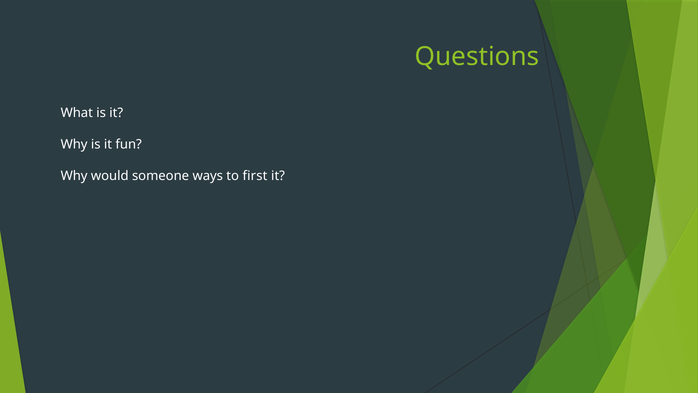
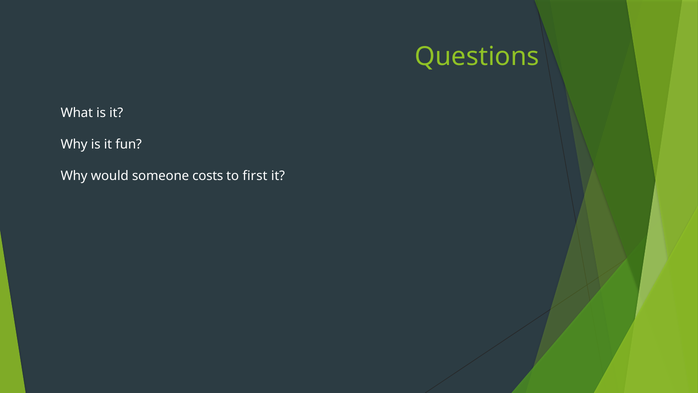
ways: ways -> costs
